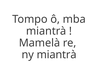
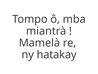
ny miantrà: miantrà -> hatakay
